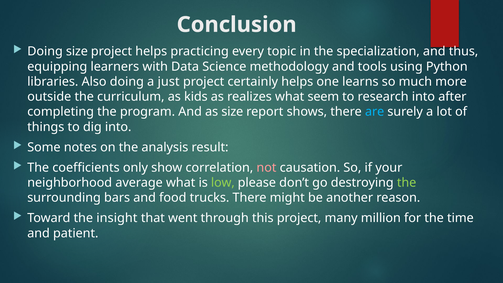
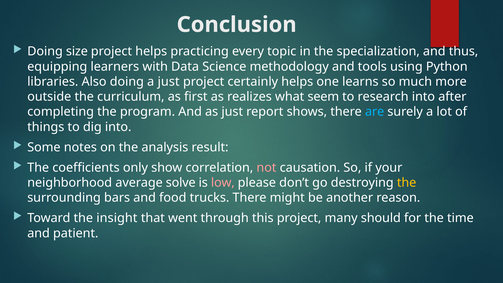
kids: kids -> first
as size: size -> just
average what: what -> solve
low colour: light green -> pink
the at (407, 183) colour: light green -> yellow
million: million -> should
